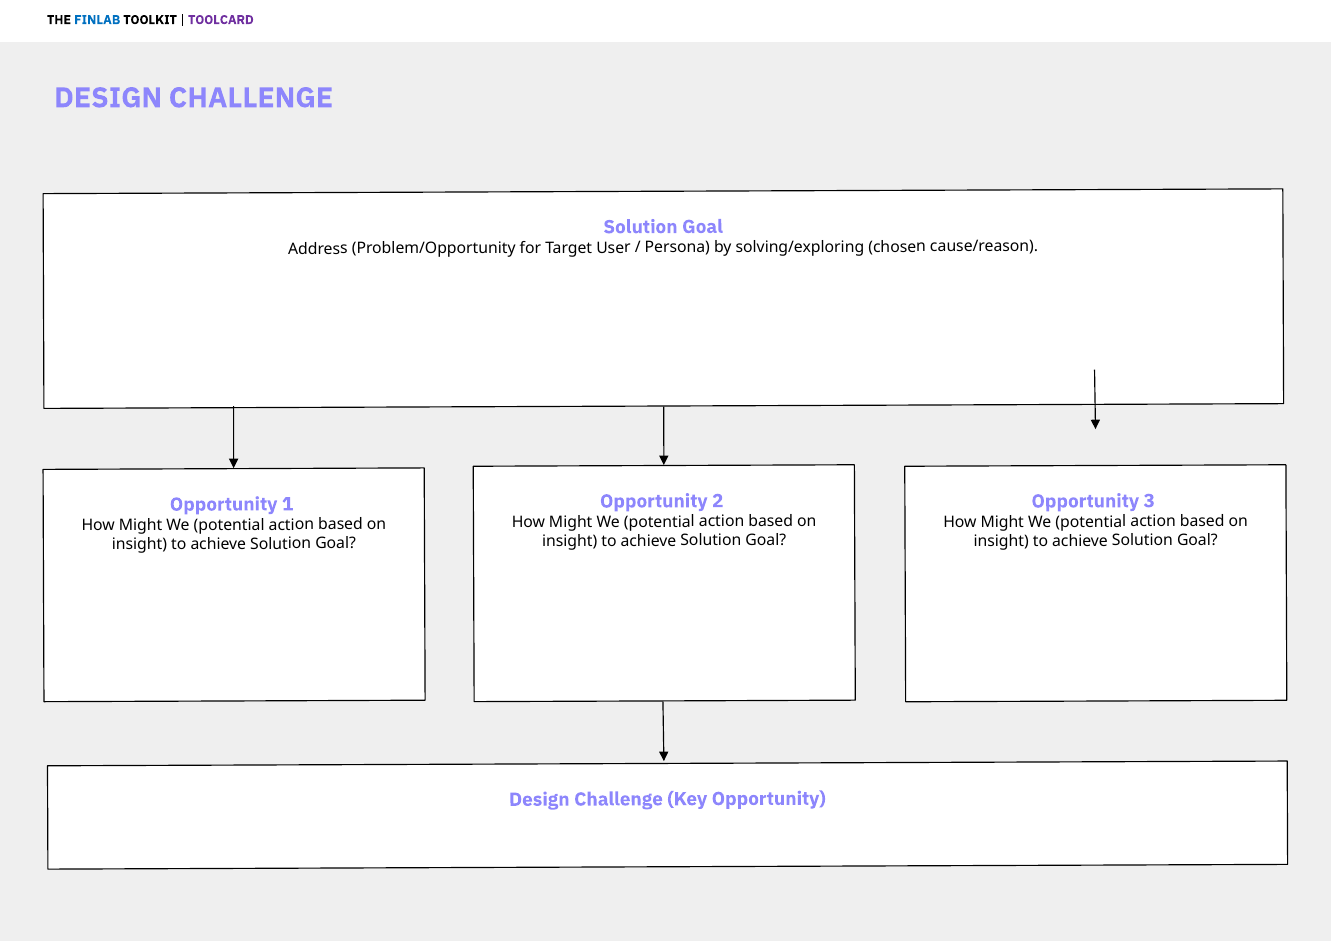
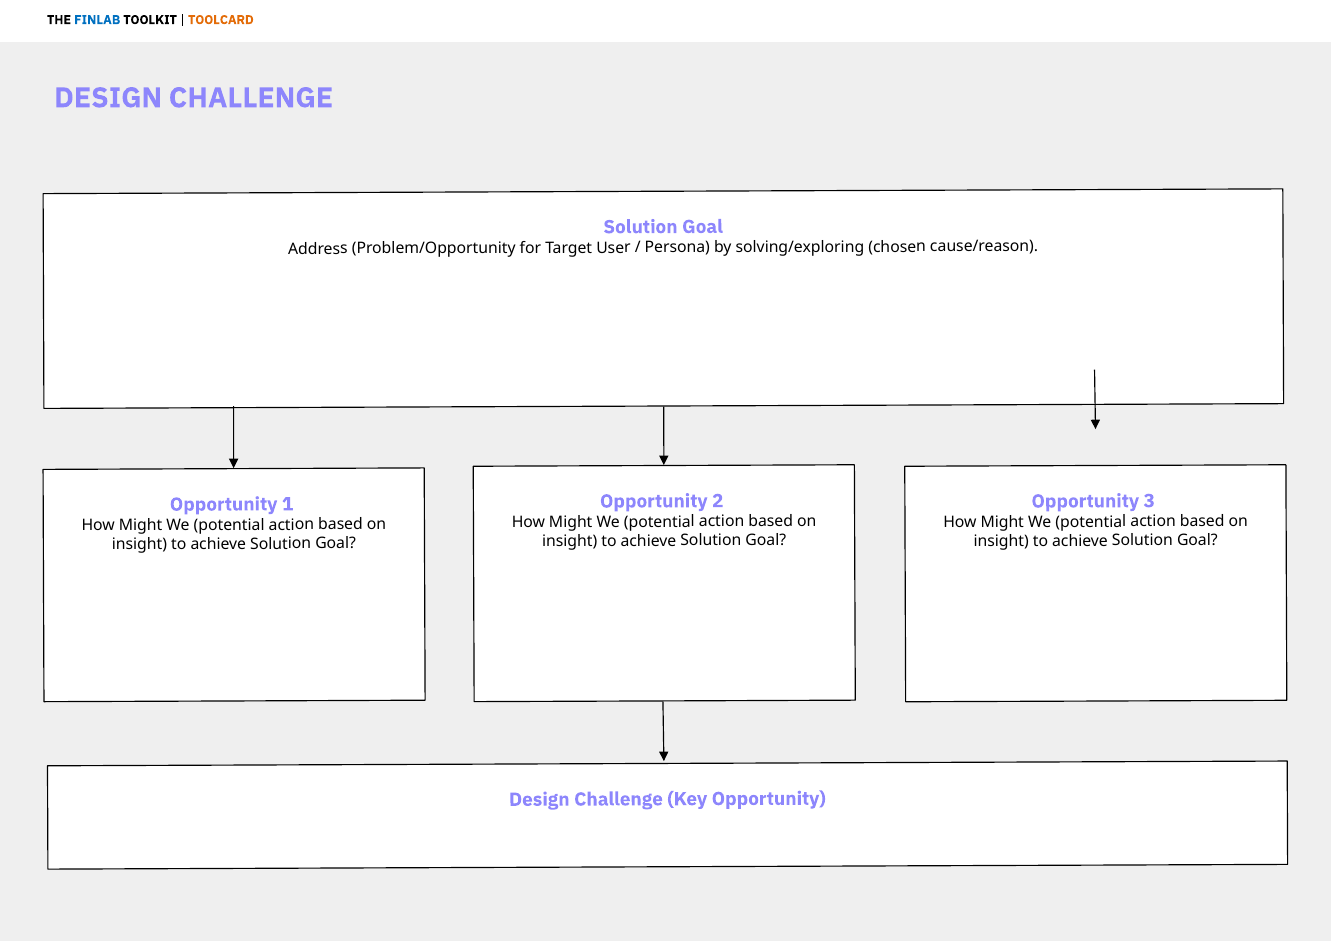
TOOLCARD colour: purple -> orange
